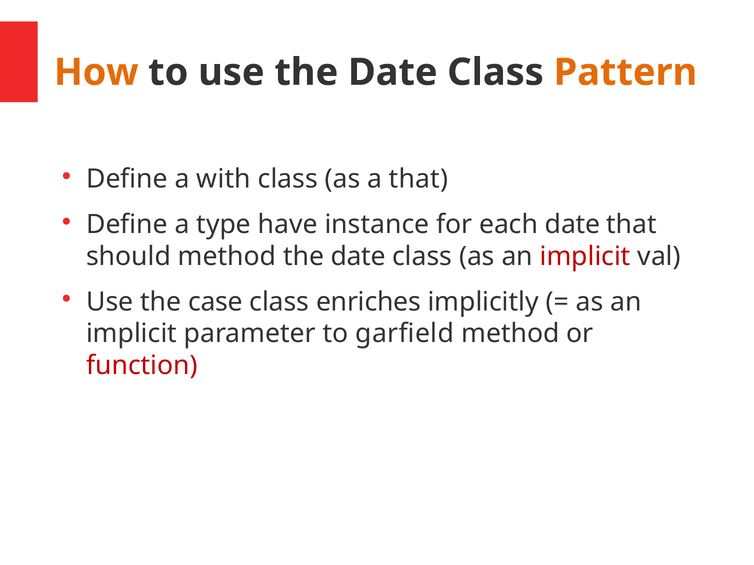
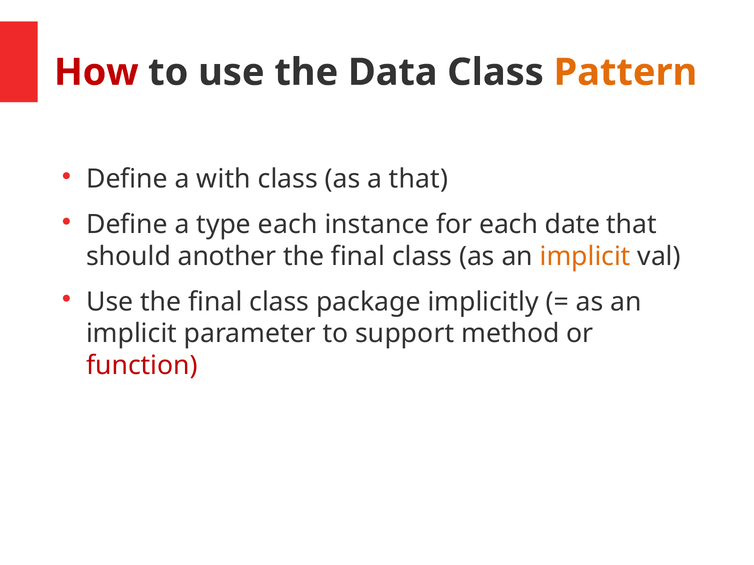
How colour: orange -> red
use the Date: Date -> Data
type have: have -> each
should method: method -> another
date at (358, 257): date -> final
implicit at (585, 257) colour: red -> orange
Use the case: case -> final
enriches: enriches -> package
garfield: garfield -> support
